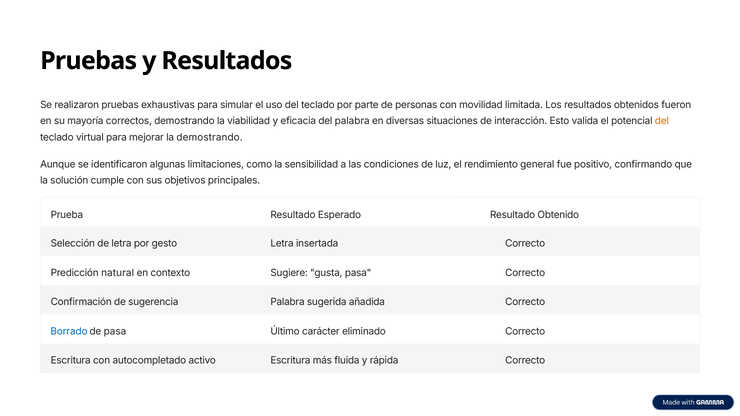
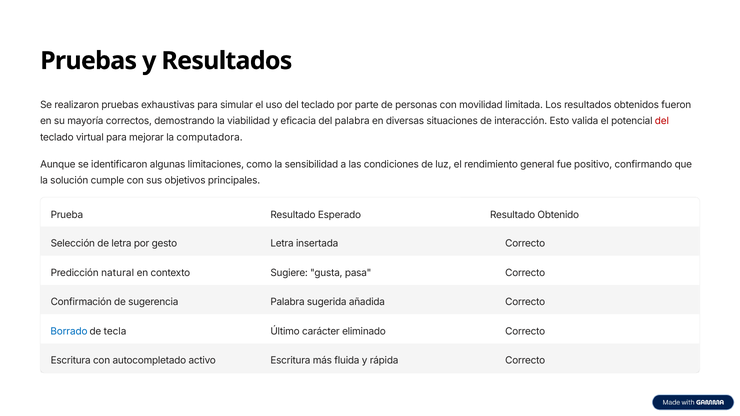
del at (662, 121) colour: orange -> red
la demostrando: demostrando -> computadora
de pasa: pasa -> tecla
